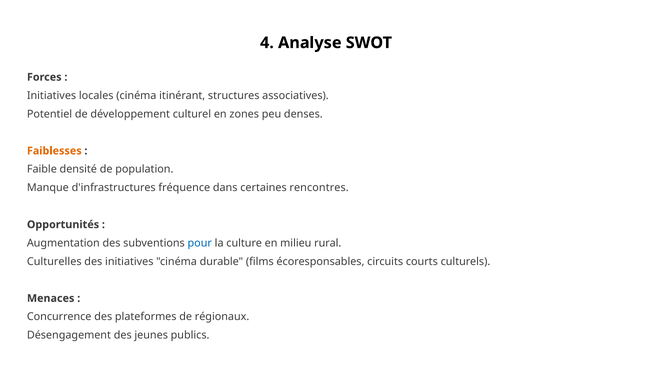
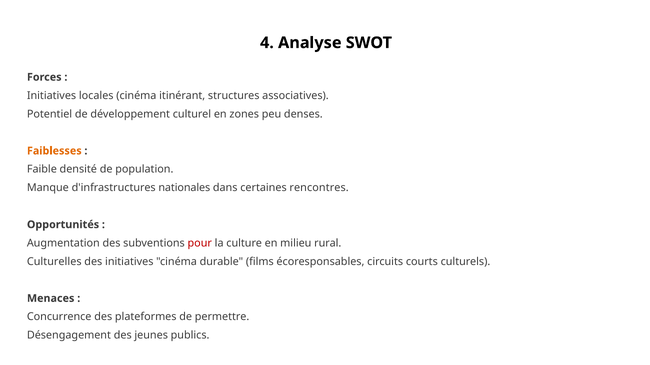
fréquence: fréquence -> nationales
pour colour: blue -> red
régionaux: régionaux -> permettre
